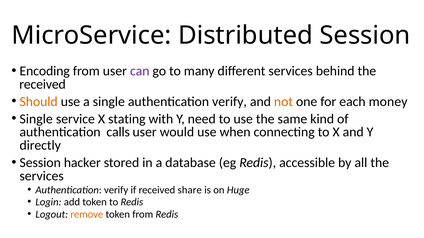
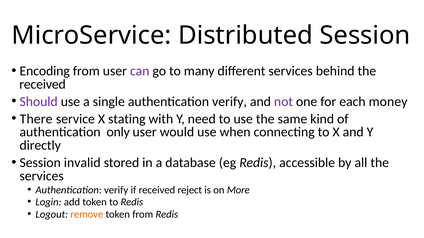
Should colour: orange -> purple
not colour: orange -> purple
Single at (36, 119): Single -> There
calls: calls -> only
hacker: hacker -> invalid
share: share -> reject
Huge: Huge -> More
